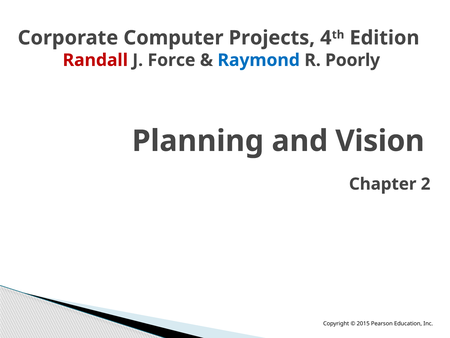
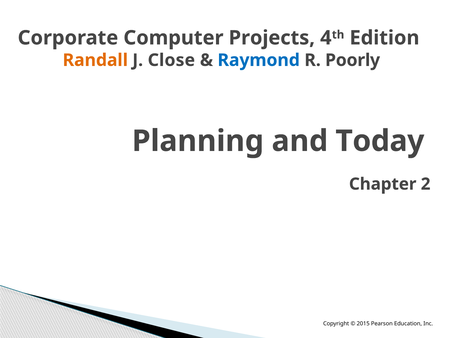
Randall colour: red -> orange
Force: Force -> Close
Vision: Vision -> Today
